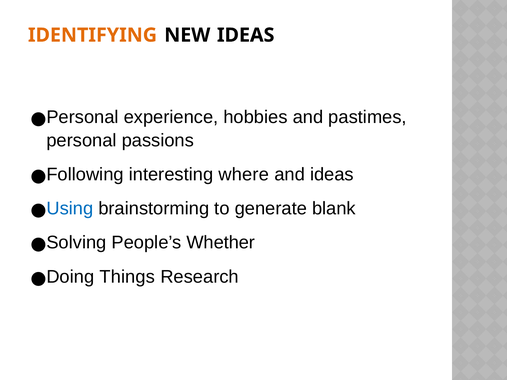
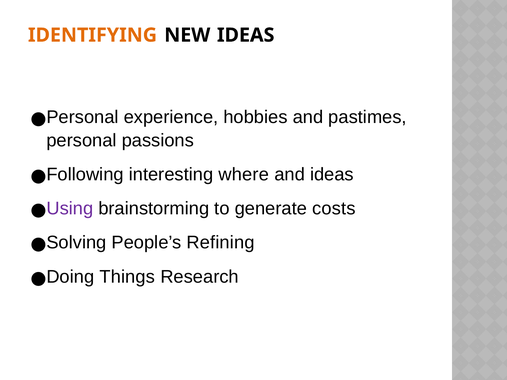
Using colour: blue -> purple
blank: blank -> costs
Whether: Whether -> Refining
